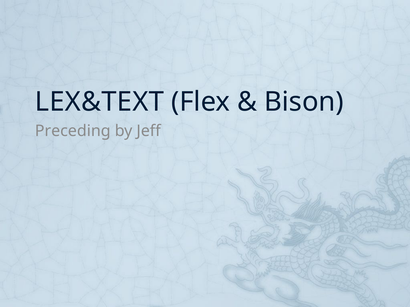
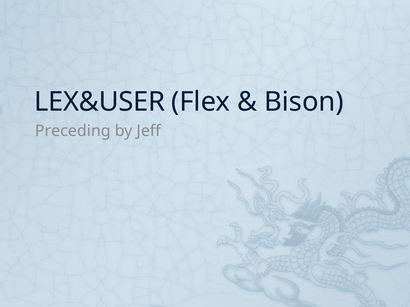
LEX&TEXT: LEX&TEXT -> LEX&USER
